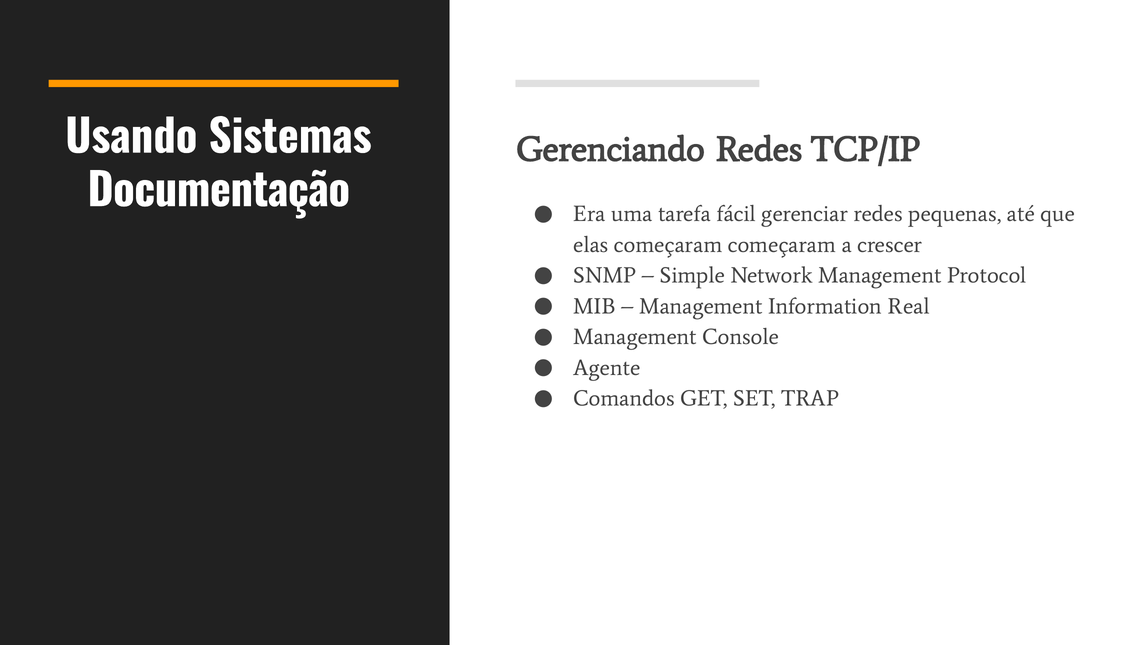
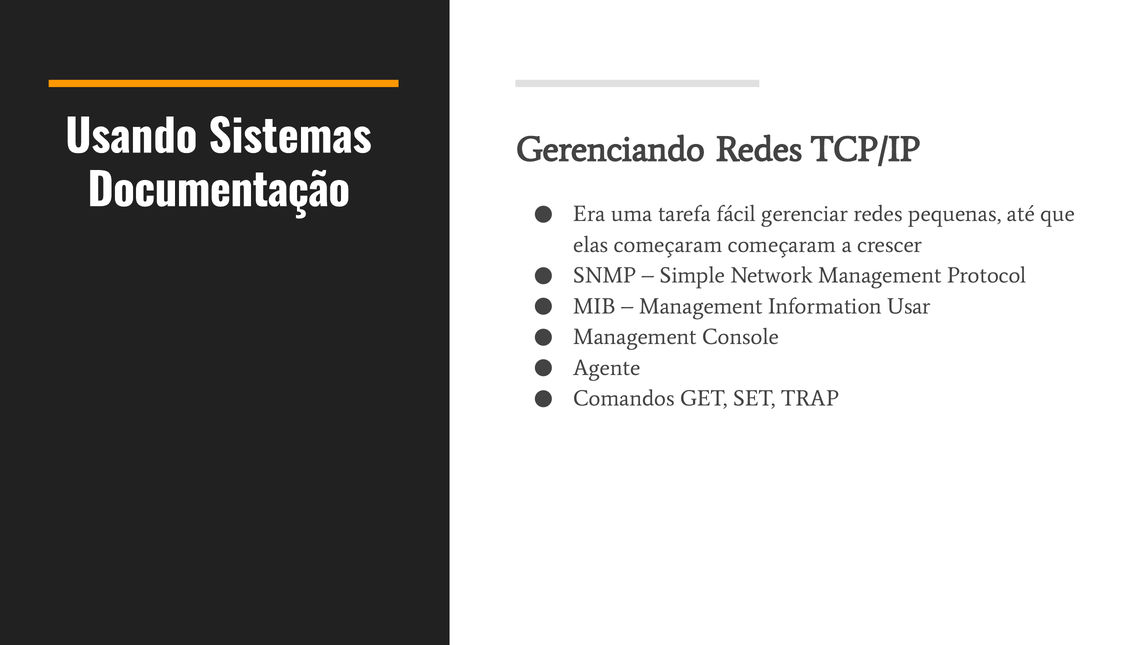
Real: Real -> Usar
